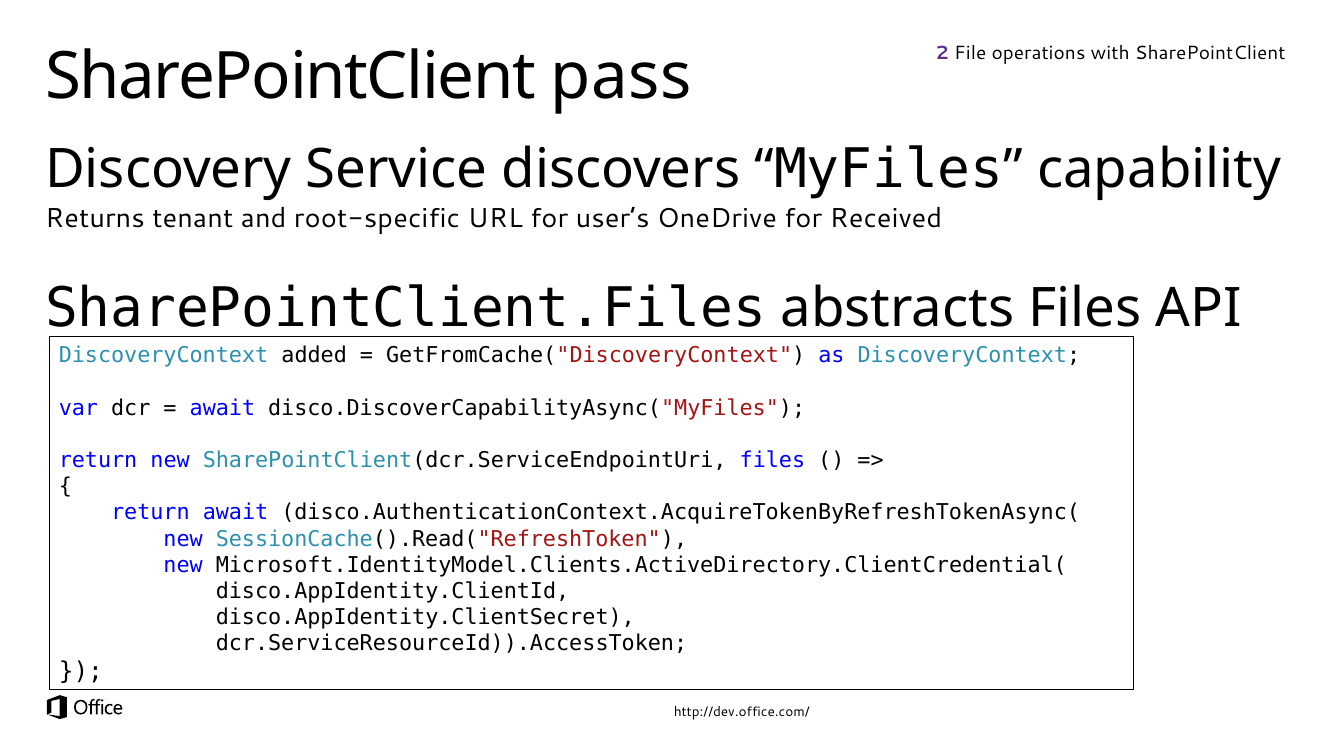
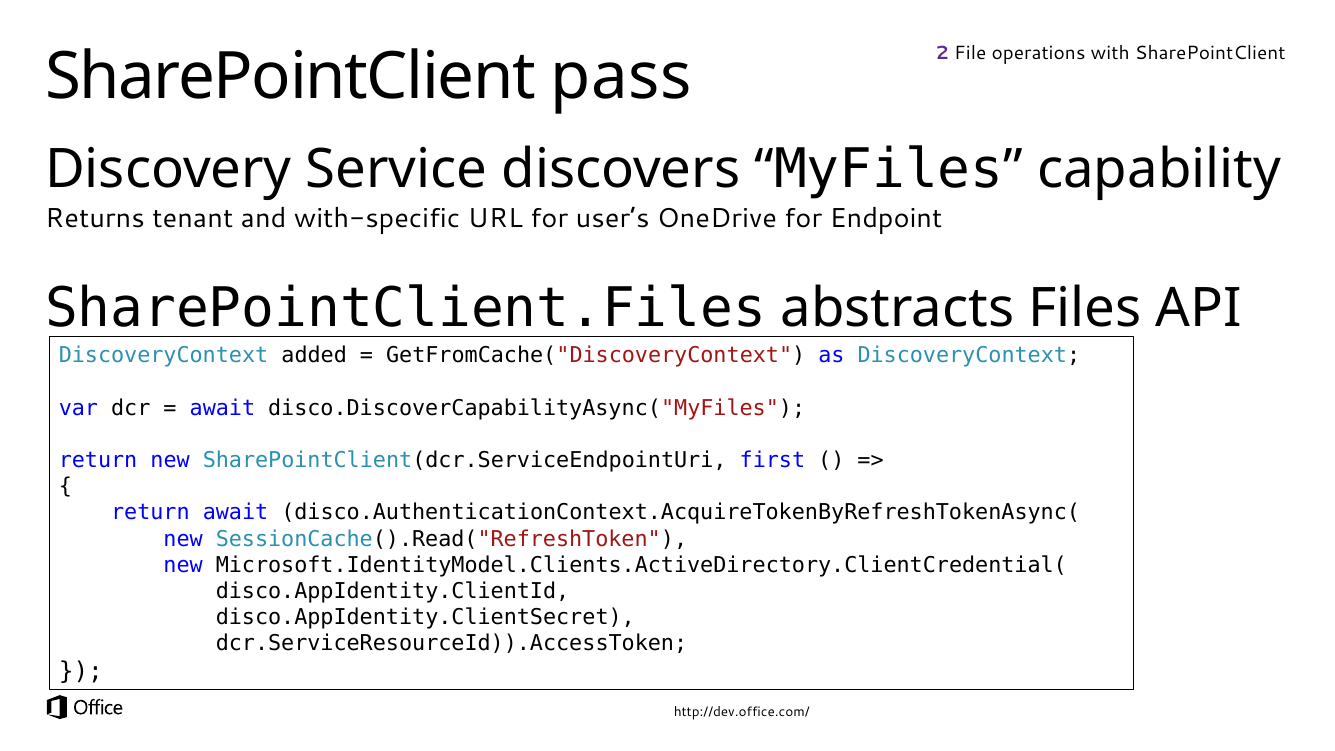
root-specific: root-specific -> with-specific
Received: Received -> Endpoint
SharePointClient(dcr.ServiceEndpointUri files: files -> first
